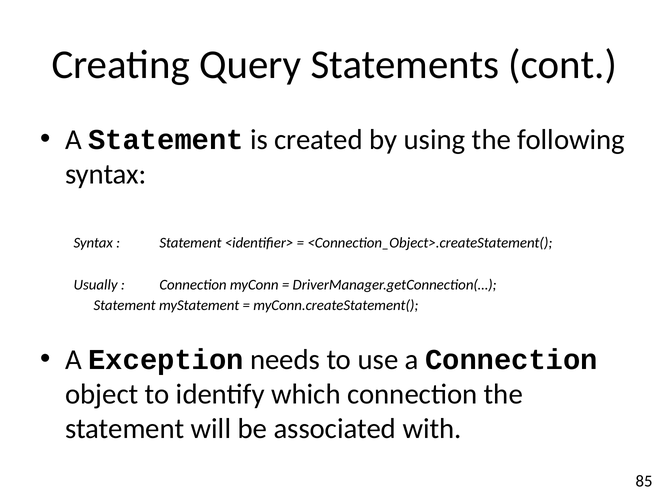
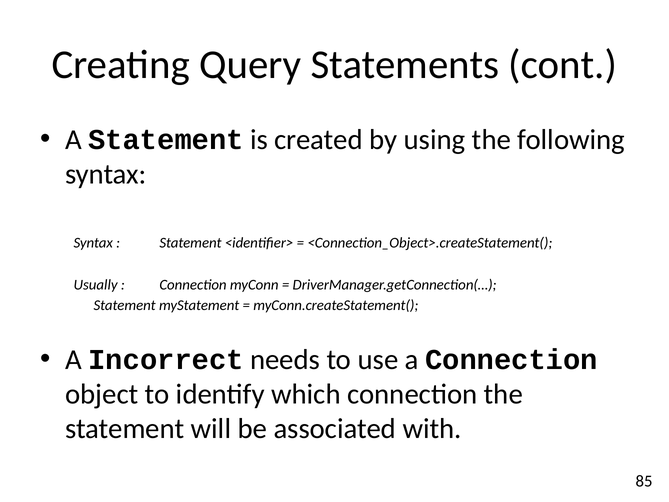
Exception: Exception -> Incorrect
